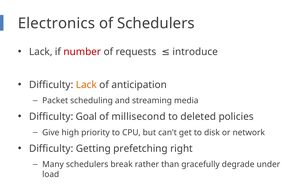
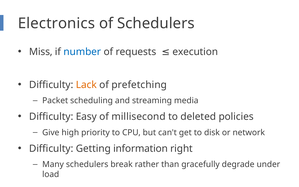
Lack at (41, 52): Lack -> Miss
number colour: red -> blue
introduce: introduce -> execution
anticipation: anticipation -> prefetching
Goal: Goal -> Easy
prefetching: prefetching -> information
